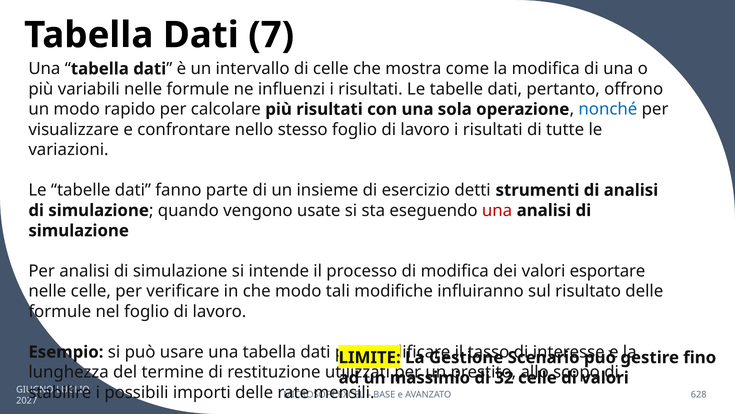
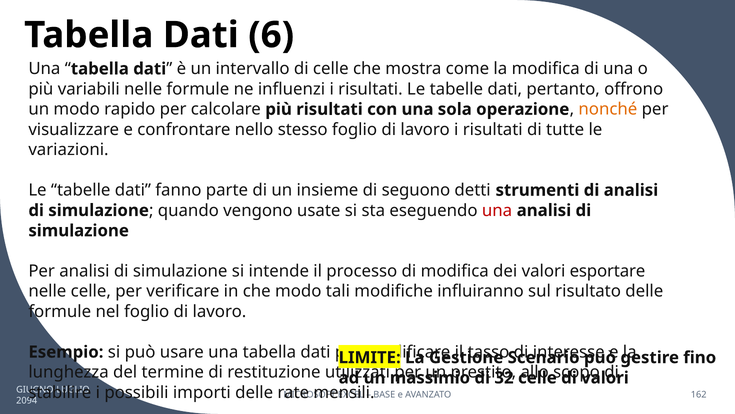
7: 7 -> 6
nonché colour: blue -> orange
esercizio: esercizio -> seguono
628: 628 -> 162
2027: 2027 -> 2094
